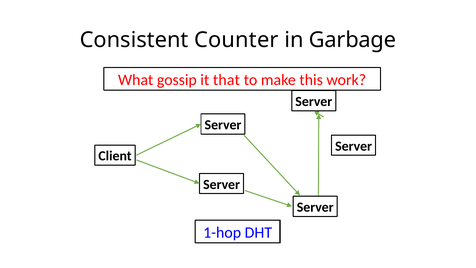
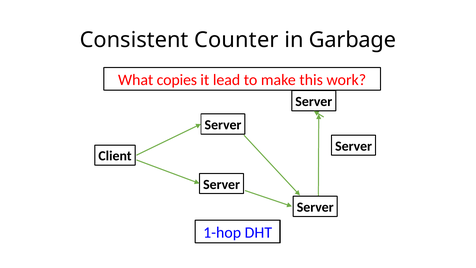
gossip: gossip -> copies
that: that -> lead
